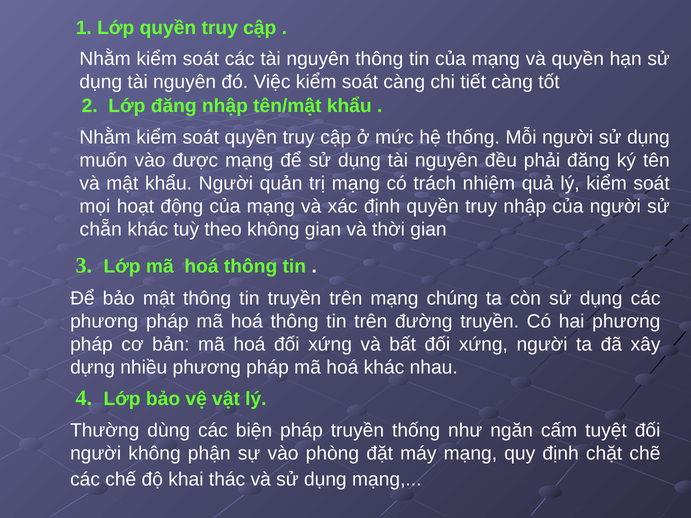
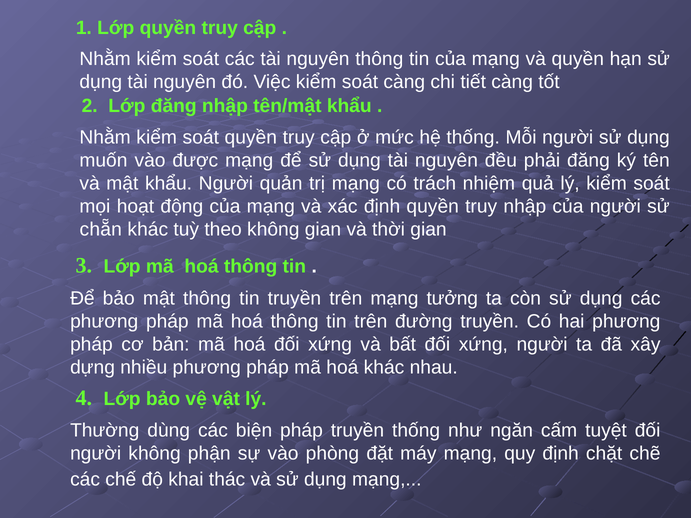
chúng: chúng -> tưởng
